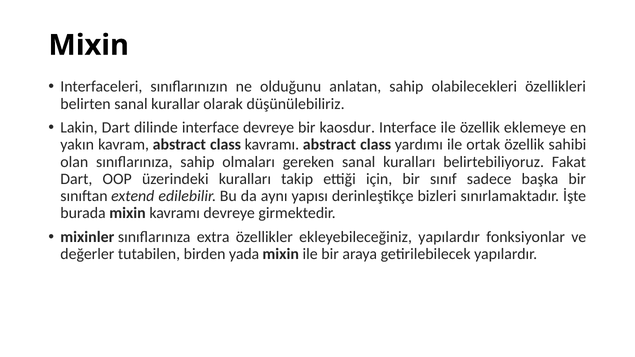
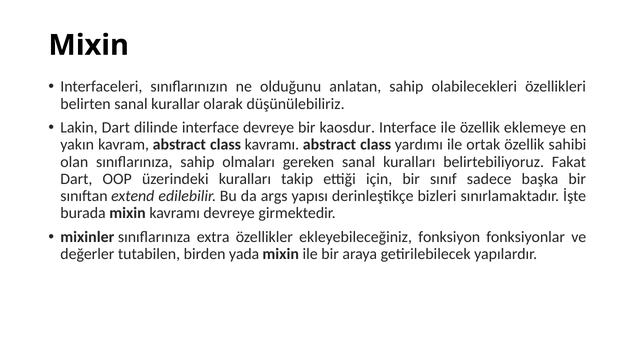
aynı: aynı -> args
ekleyebileceğiniz yapılardır: yapılardır -> fonksiyon
